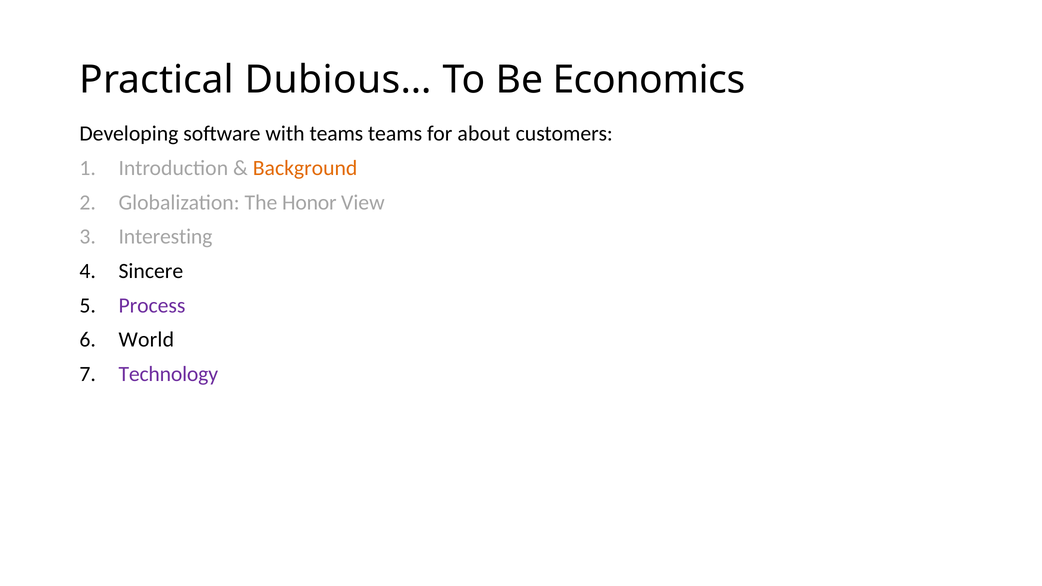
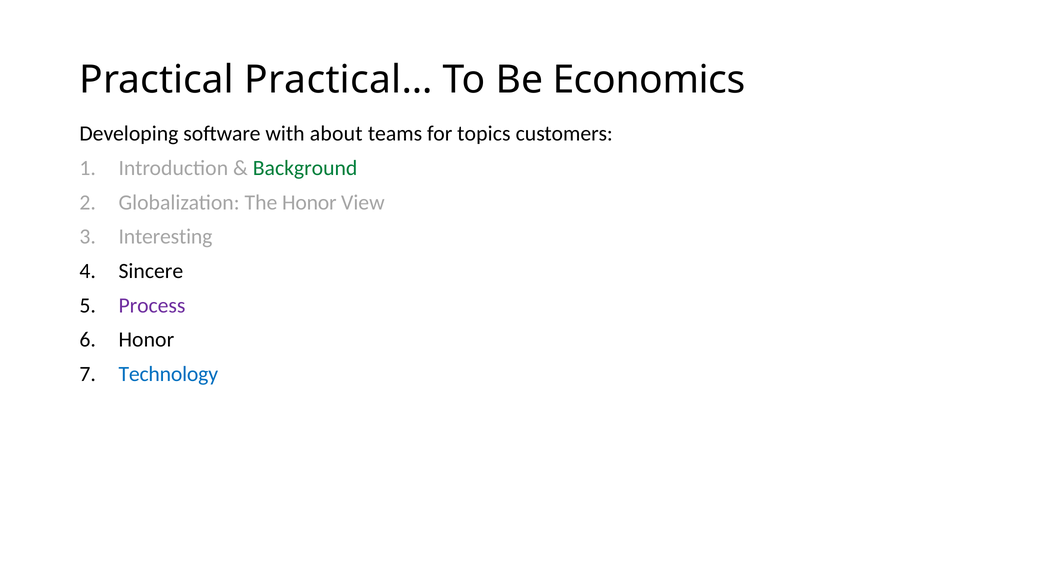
Dubious…: Dubious… -> Practical…
with teams: teams -> about
about: about -> topics
Background colour: orange -> green
World at (146, 340): World -> Honor
Technology colour: purple -> blue
